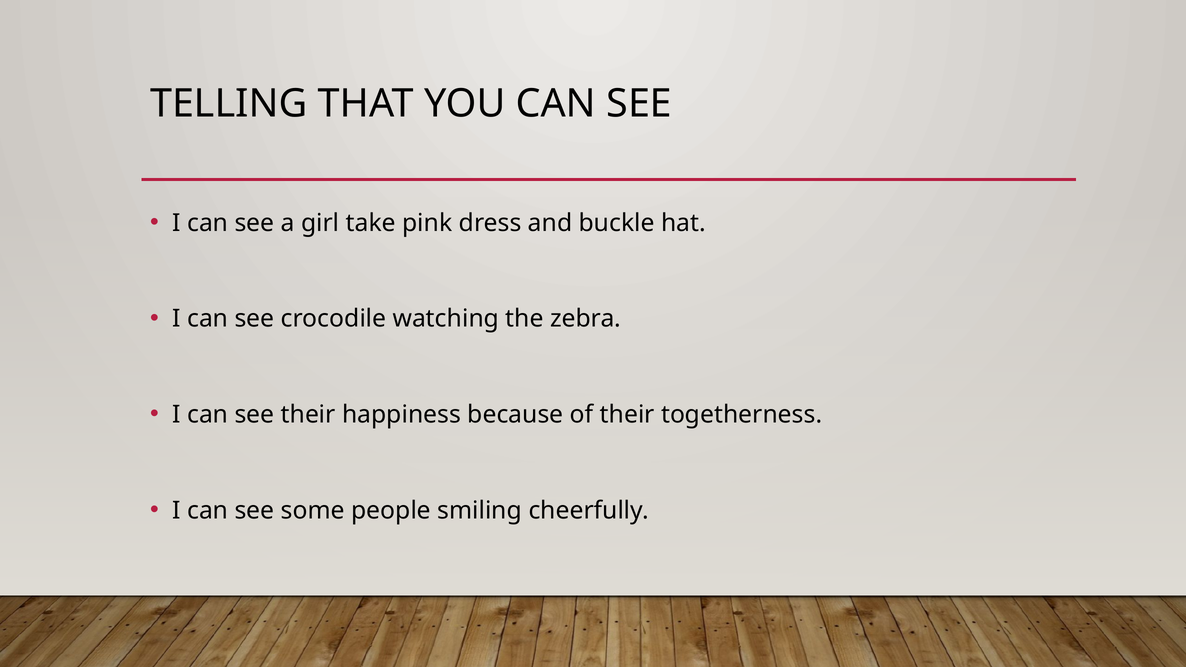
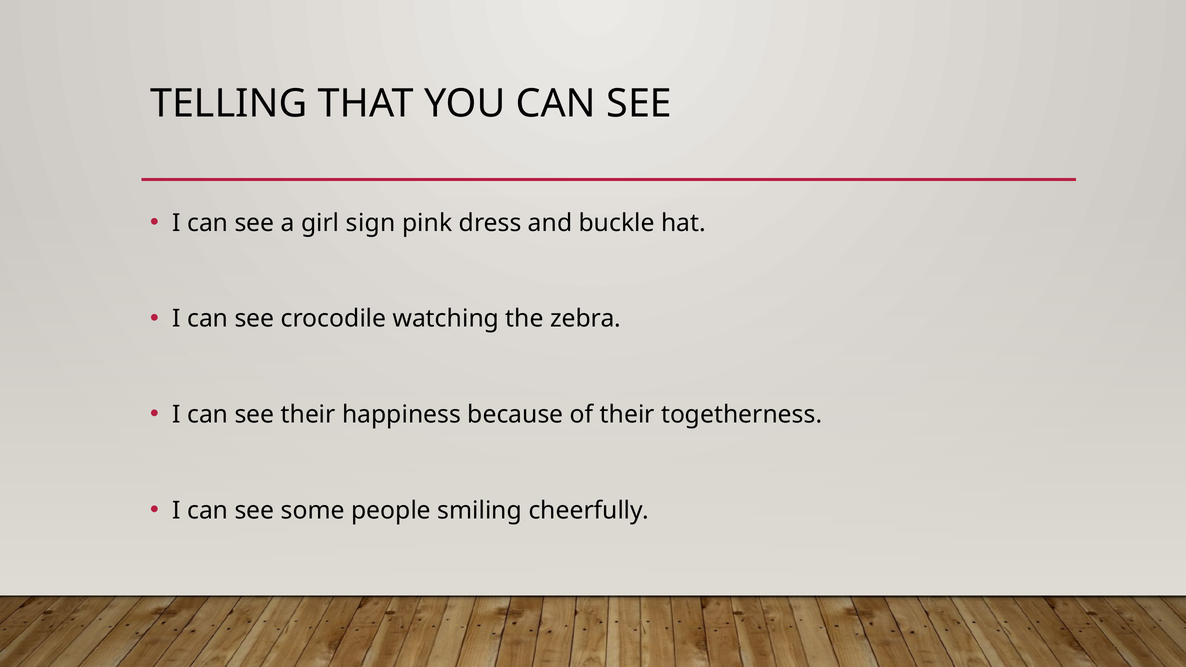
take: take -> sign
